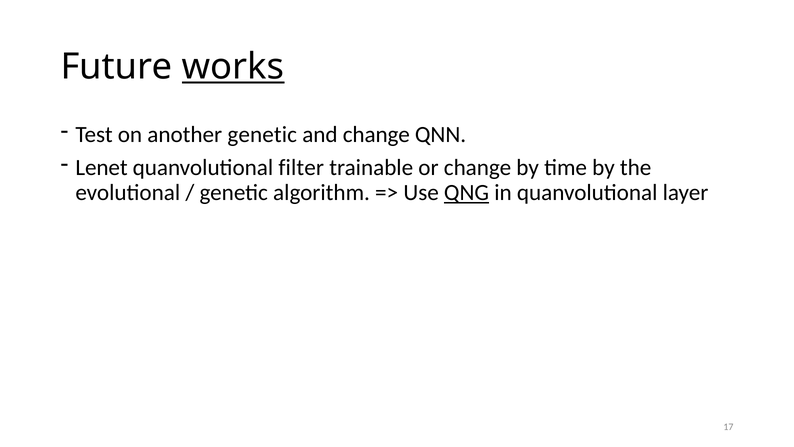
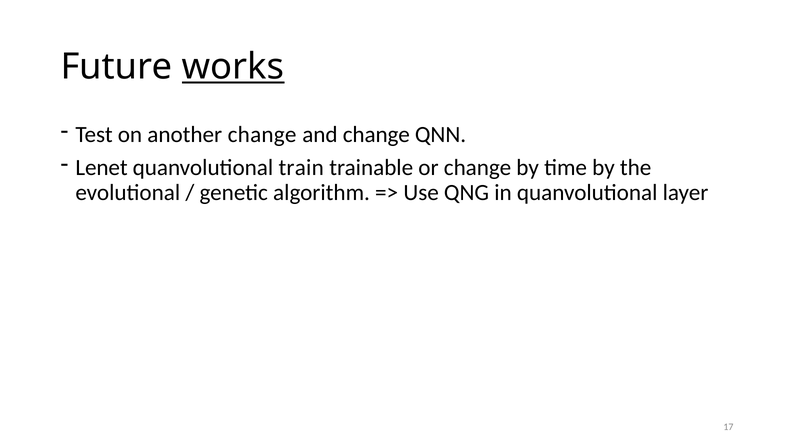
another genetic: genetic -> change
filter: filter -> train
QNG underline: present -> none
